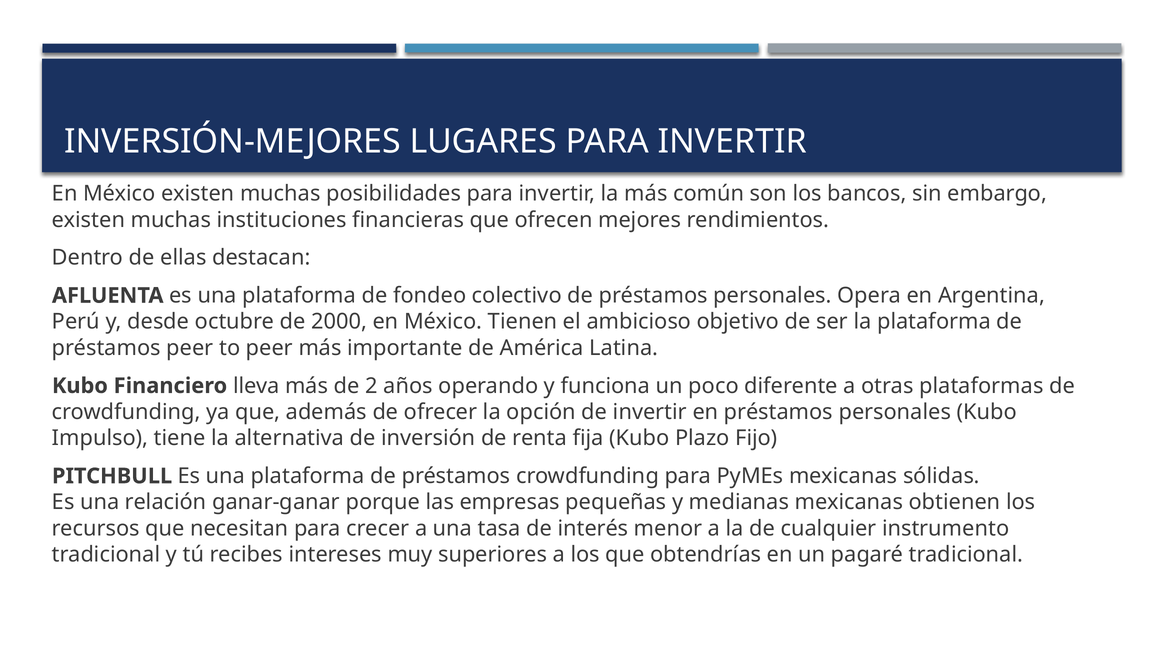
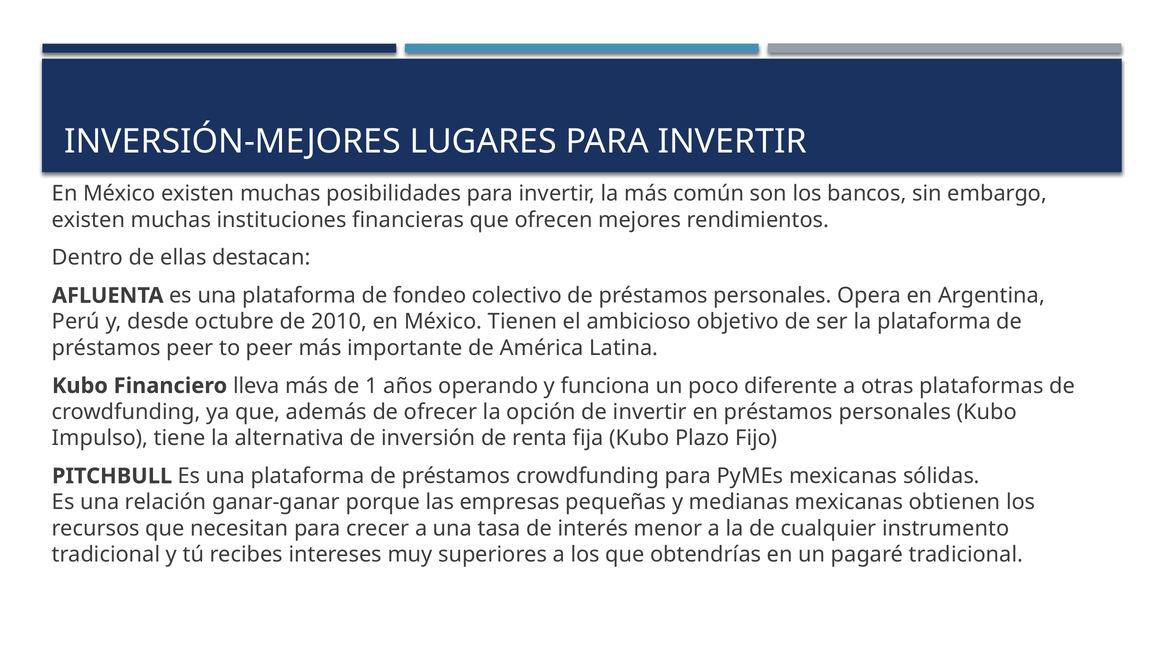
2000: 2000 -> 2010
2: 2 -> 1
